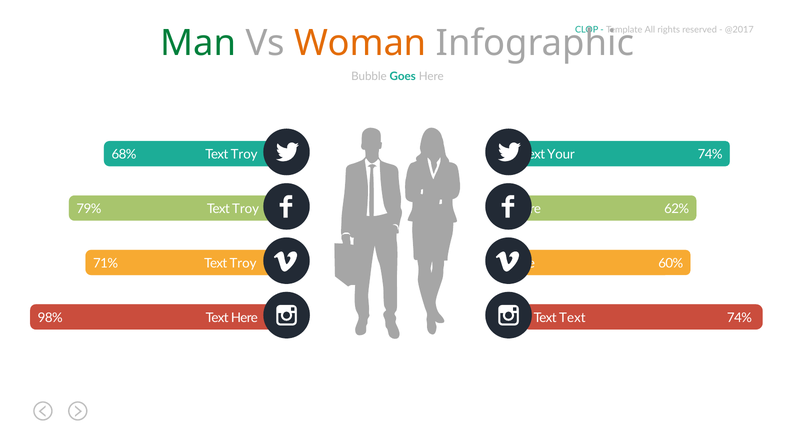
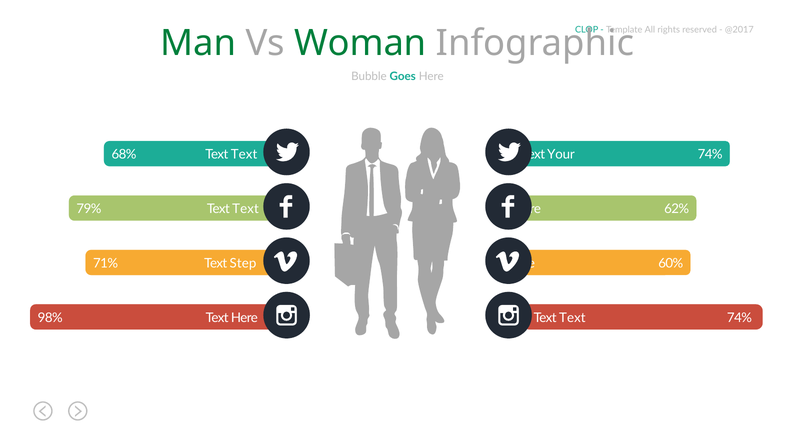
Woman colour: orange -> green
68% Text Troy: Troy -> Text
79% Text Troy: Troy -> Text
71% Text Troy: Troy -> Step
